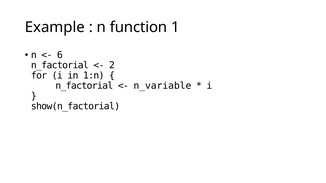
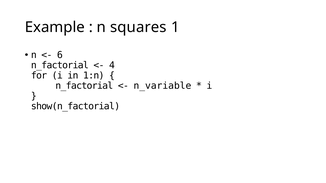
function: function -> squares
2: 2 -> 4
